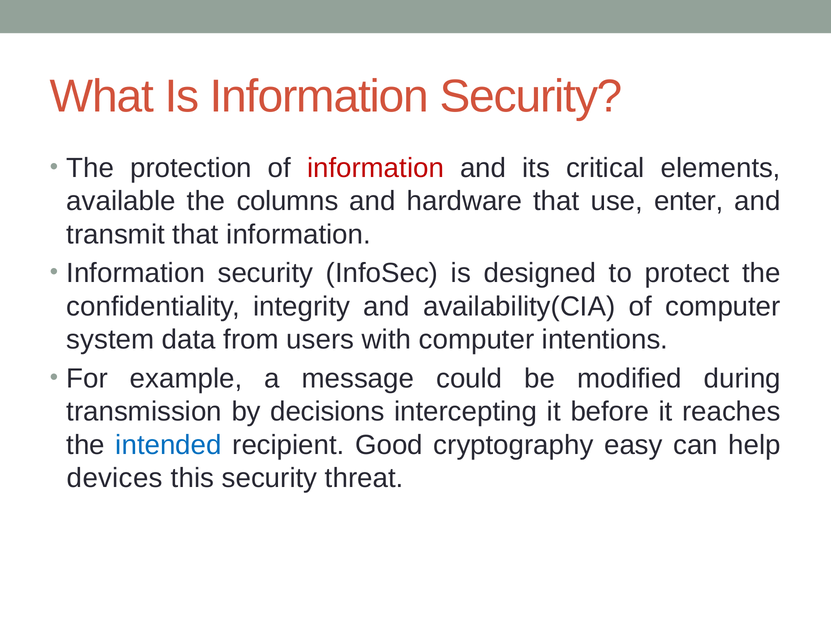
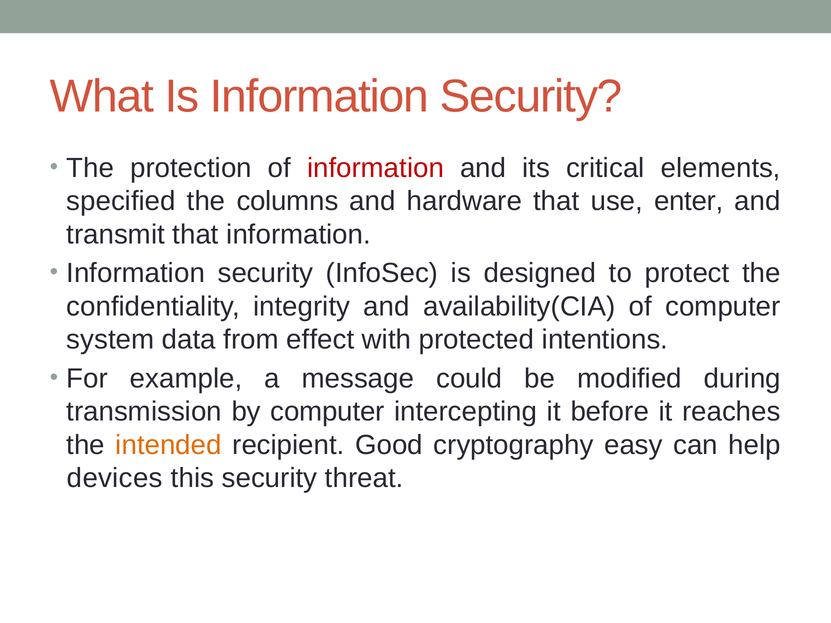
available: available -> specified
users: users -> effect
with computer: computer -> protected
by decisions: decisions -> computer
intended colour: blue -> orange
